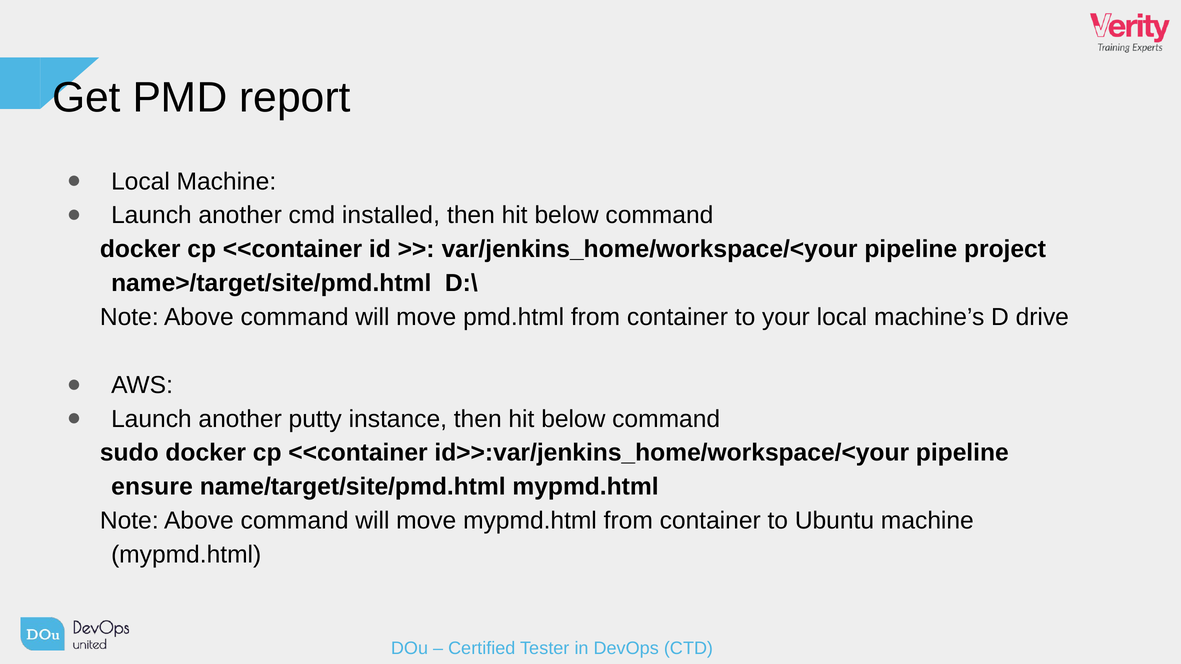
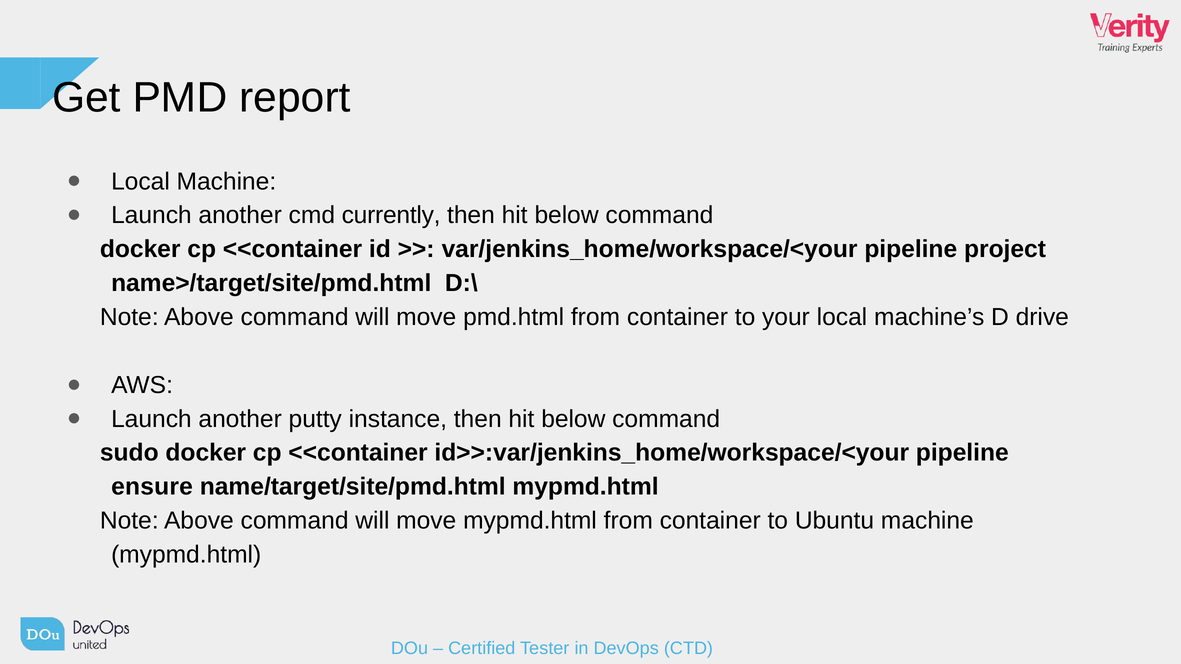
installed: installed -> currently
